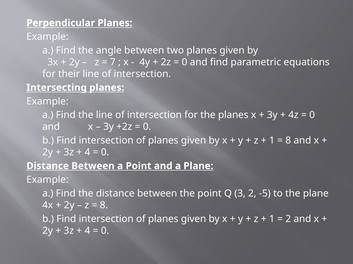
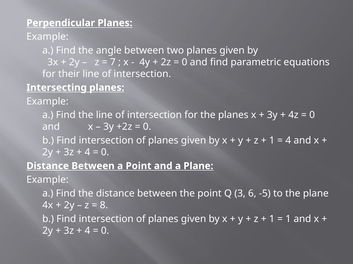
8 at (288, 141): 8 -> 4
3 2: 2 -> 6
2 at (288, 219): 2 -> 1
